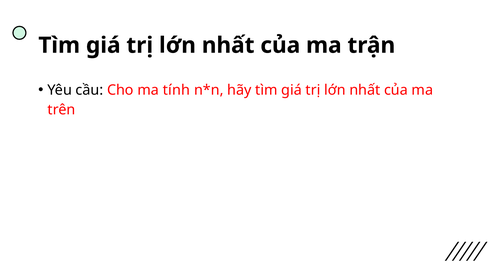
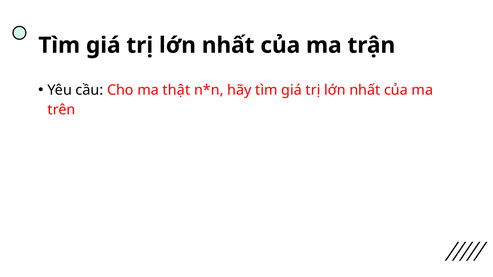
tính: tính -> thật
